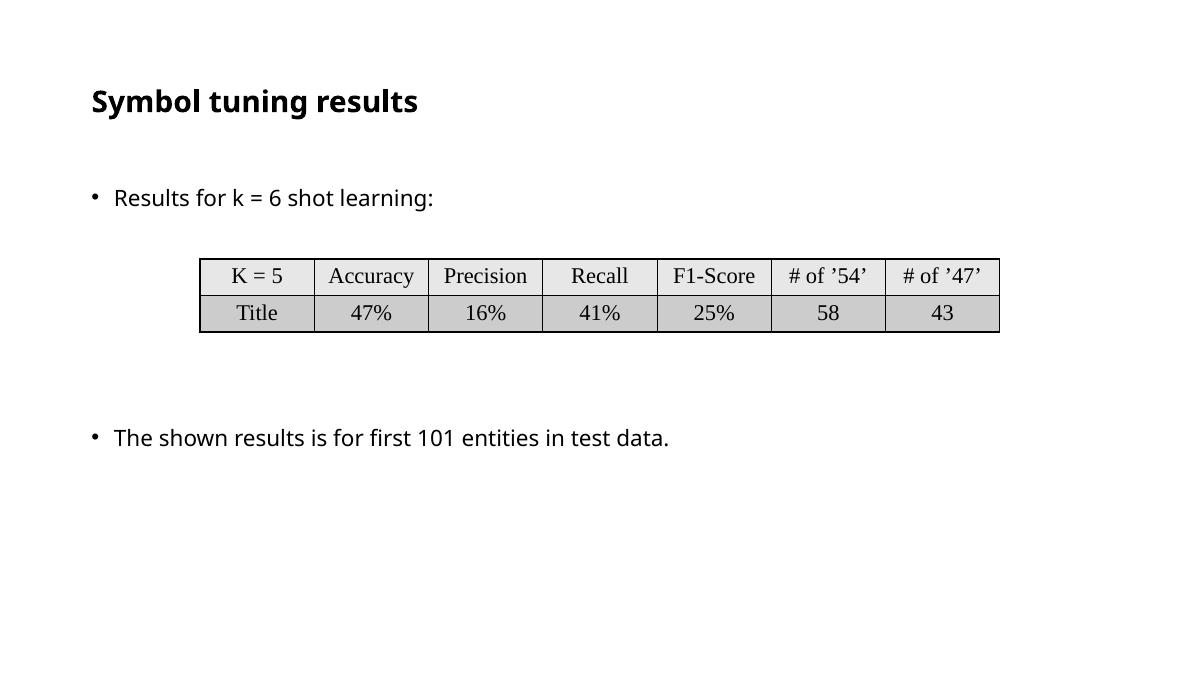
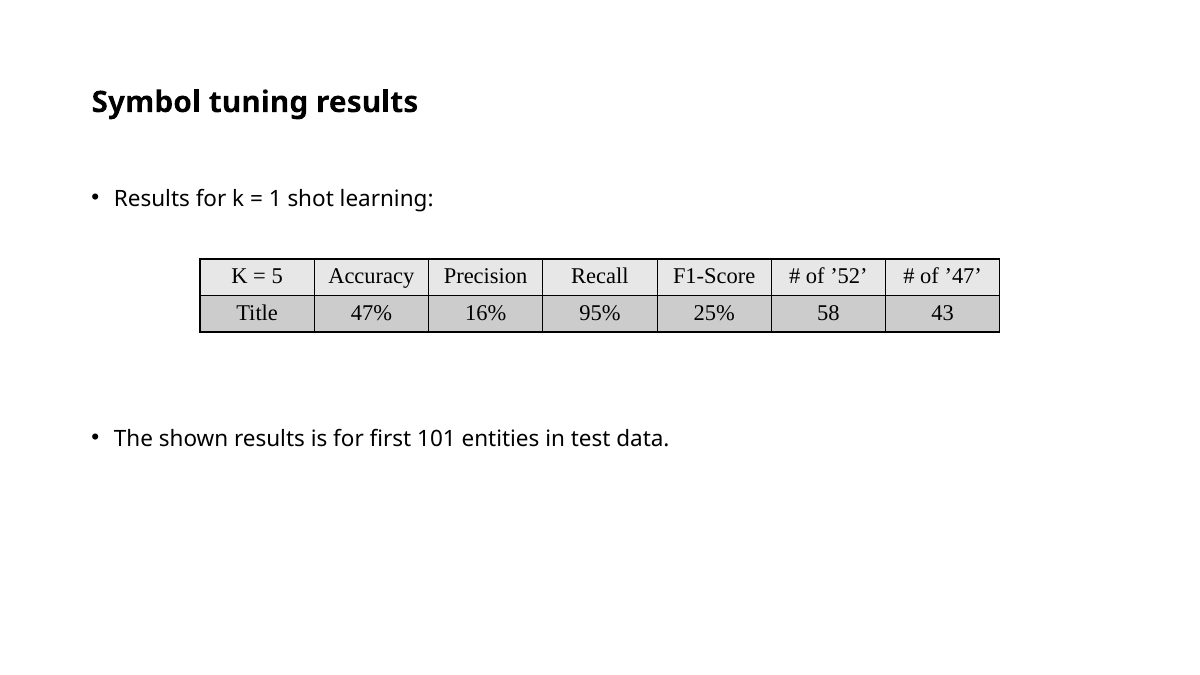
6: 6 -> 1
’54: ’54 -> ’52
41%: 41% -> 95%
